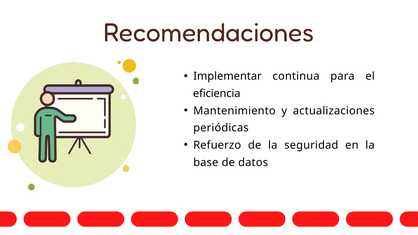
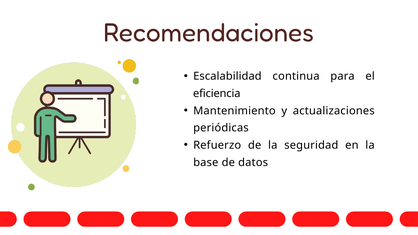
Implementar: Implementar -> Escalabilidad
